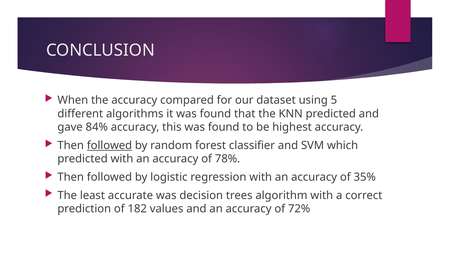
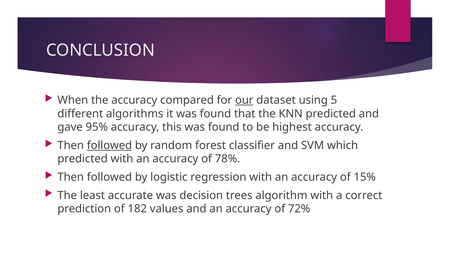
our underline: none -> present
84%: 84% -> 95%
35%: 35% -> 15%
